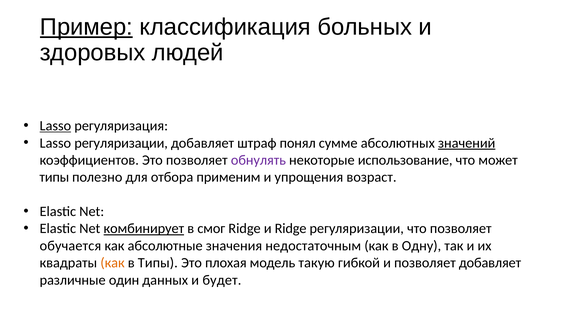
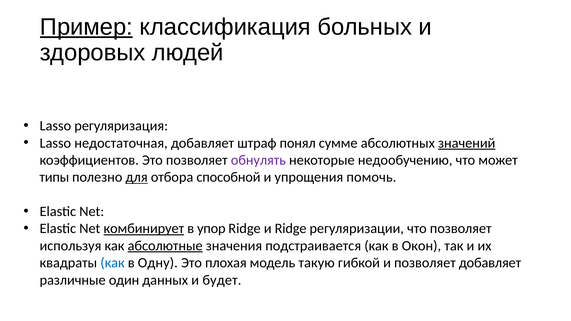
Lasso at (55, 126) underline: present -> none
Lasso регуляризации: регуляризации -> недостаточная
использование: использование -> недообучению
для underline: none -> present
применим: применим -> способной
возраст: возраст -> помочь
смог: смог -> упор
обучается: обучается -> используя
абсолютные underline: none -> present
недостаточным: недостаточным -> подстраивается
Одну: Одну -> Окон
как at (113, 263) colour: orange -> blue
в Типы: Типы -> Одну
